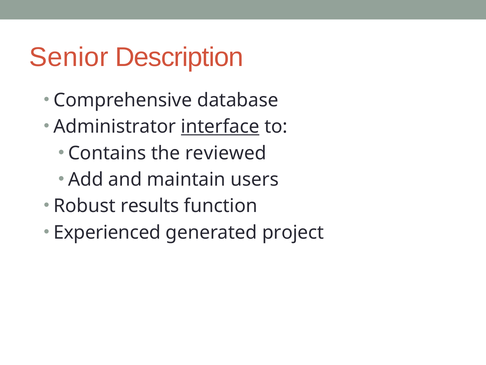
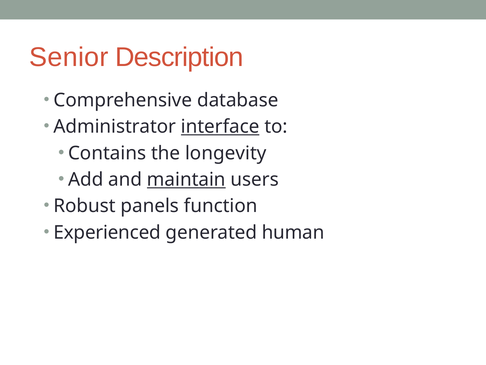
reviewed: reviewed -> longevity
maintain underline: none -> present
results: results -> panels
project: project -> human
